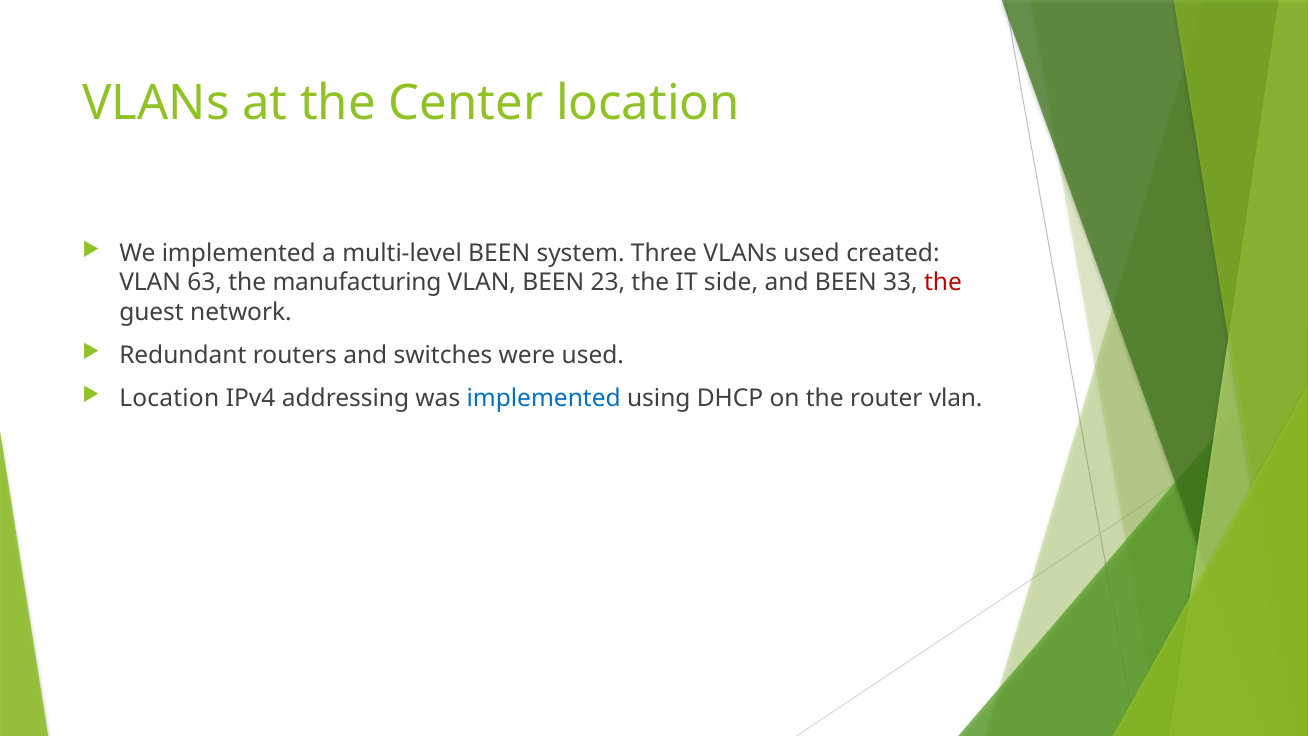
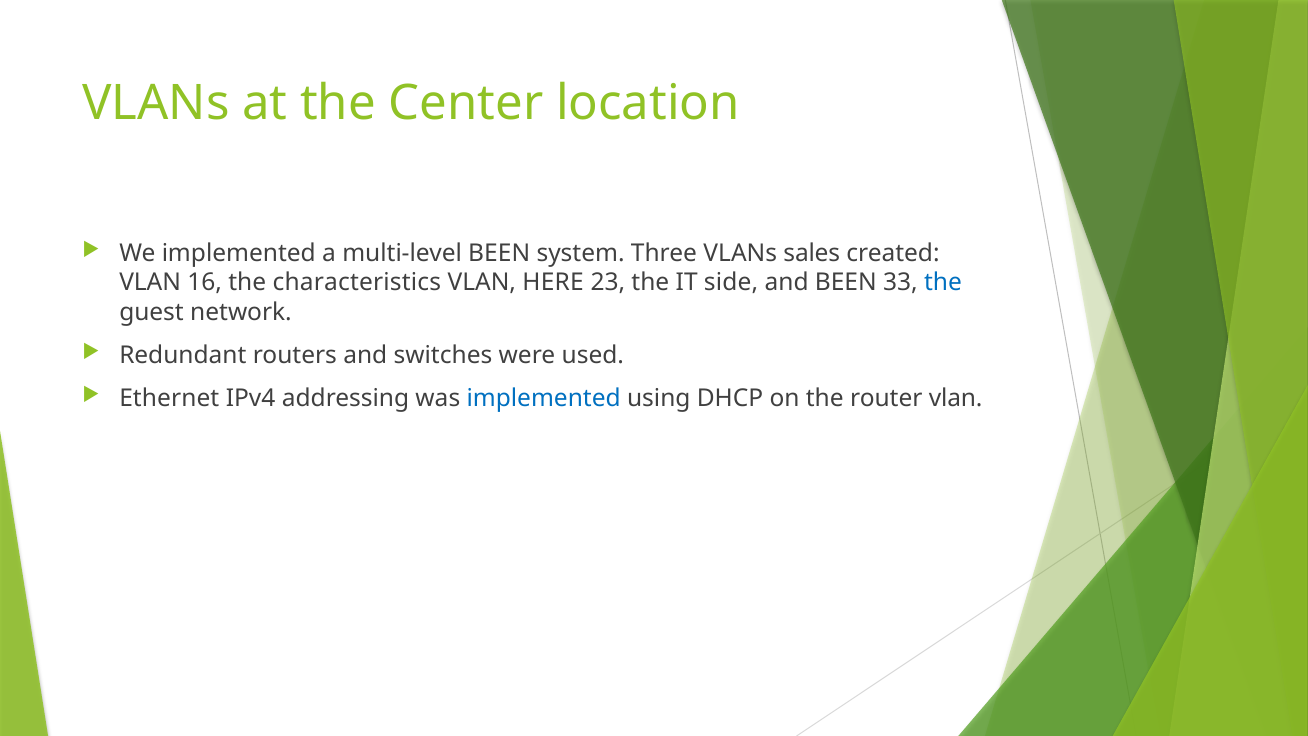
VLANs used: used -> sales
63: 63 -> 16
manufacturing: manufacturing -> characteristics
VLAN BEEN: BEEN -> HERE
the at (943, 283) colour: red -> blue
Location at (169, 398): Location -> Ethernet
